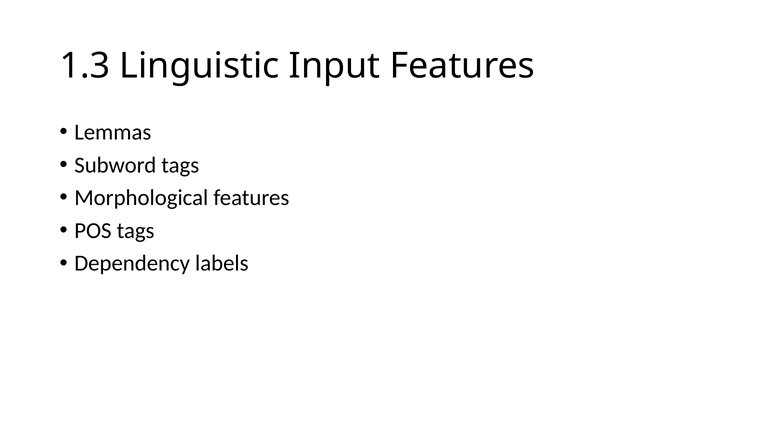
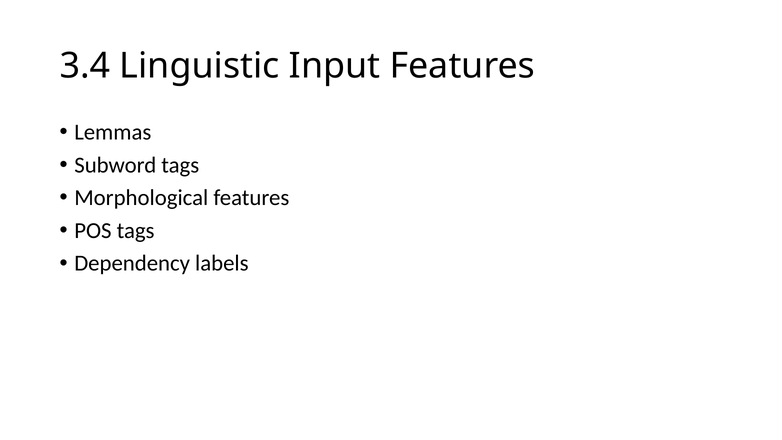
1.3: 1.3 -> 3.4
